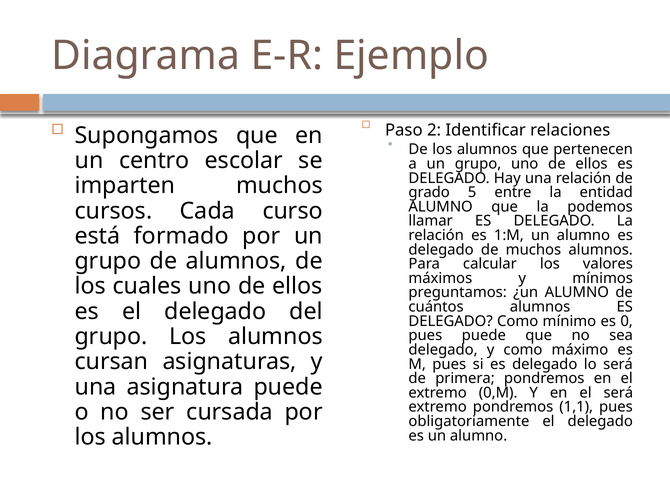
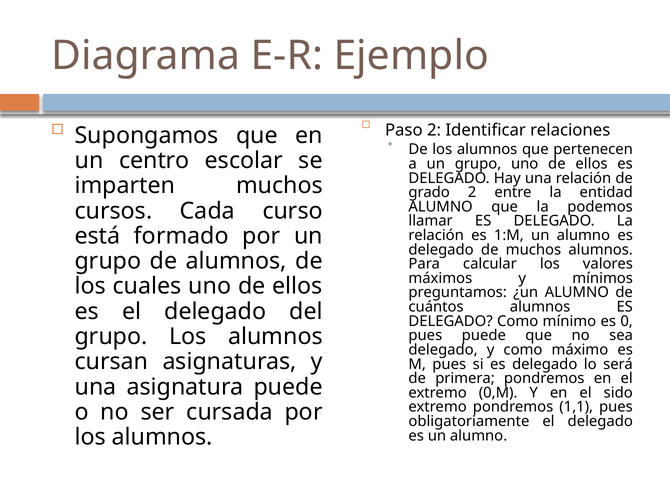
grado 5: 5 -> 2
el será: será -> sido
